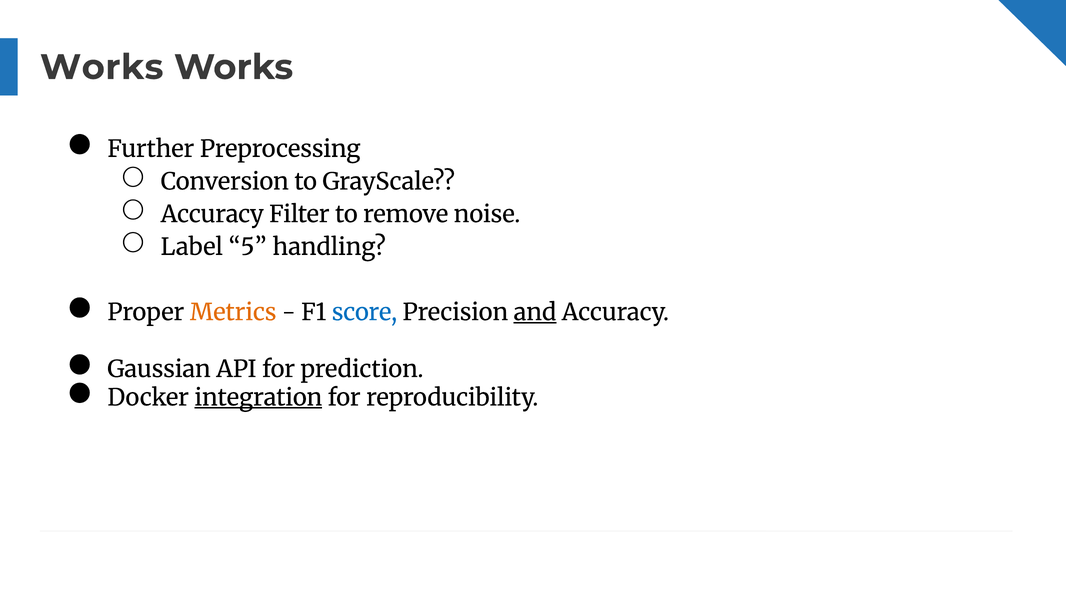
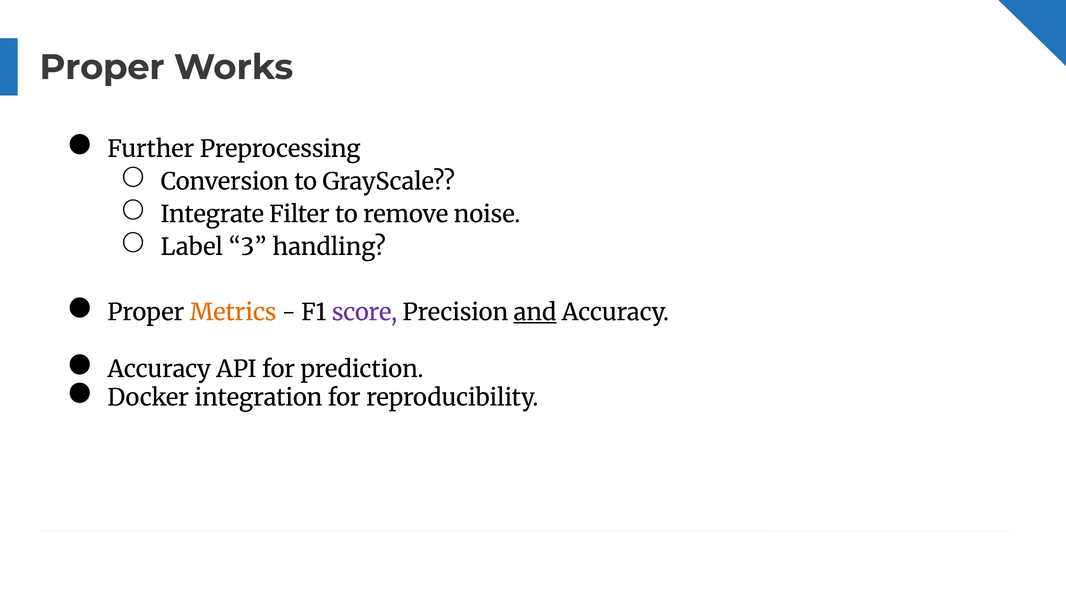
Works at (102, 67): Works -> Proper
Accuracy at (212, 214): Accuracy -> Integrate
5: 5 -> 3
score colour: blue -> purple
Gaussian at (159, 369): Gaussian -> Accuracy
integration underline: present -> none
